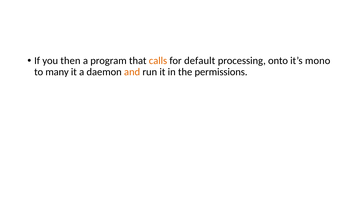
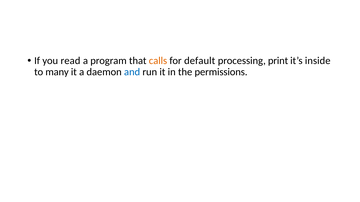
then: then -> read
onto: onto -> print
mono: mono -> inside
and colour: orange -> blue
